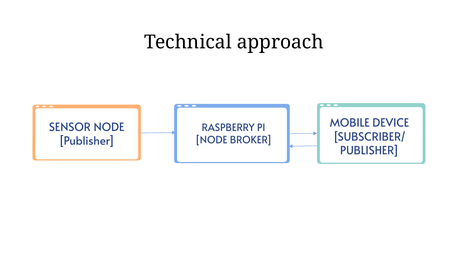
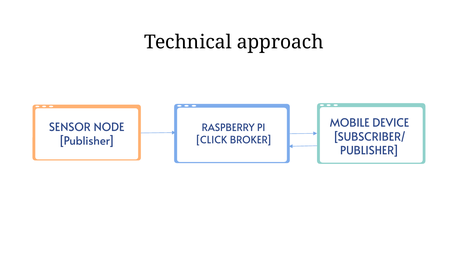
NODE at (211, 140): NODE -> CLICK
